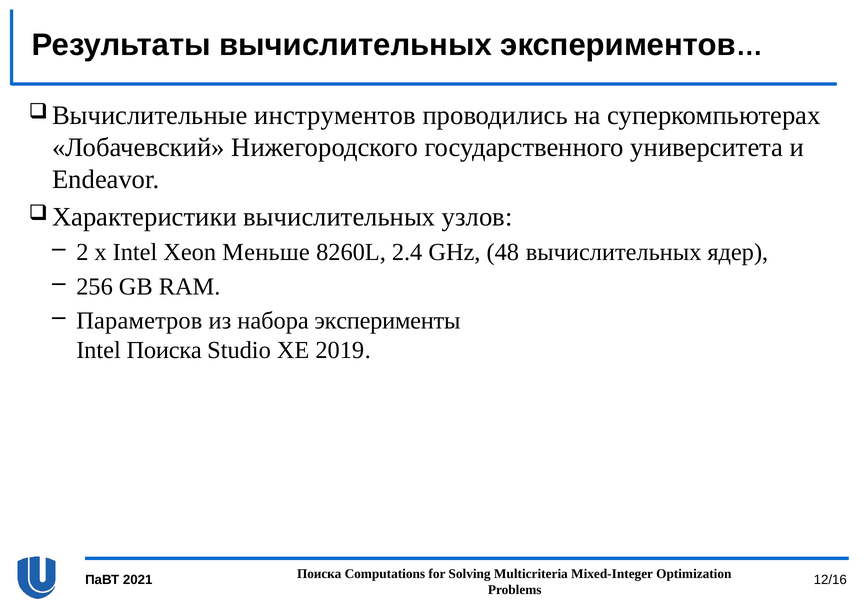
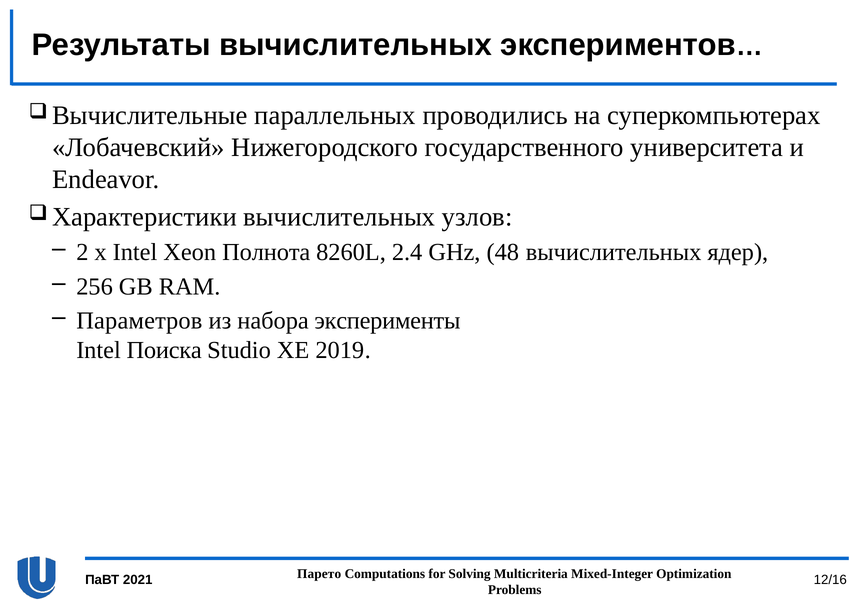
инструментов: инструментов -> параллельных
Меньше: Меньше -> Полнота
Поиска at (319, 573): Поиска -> Парето
